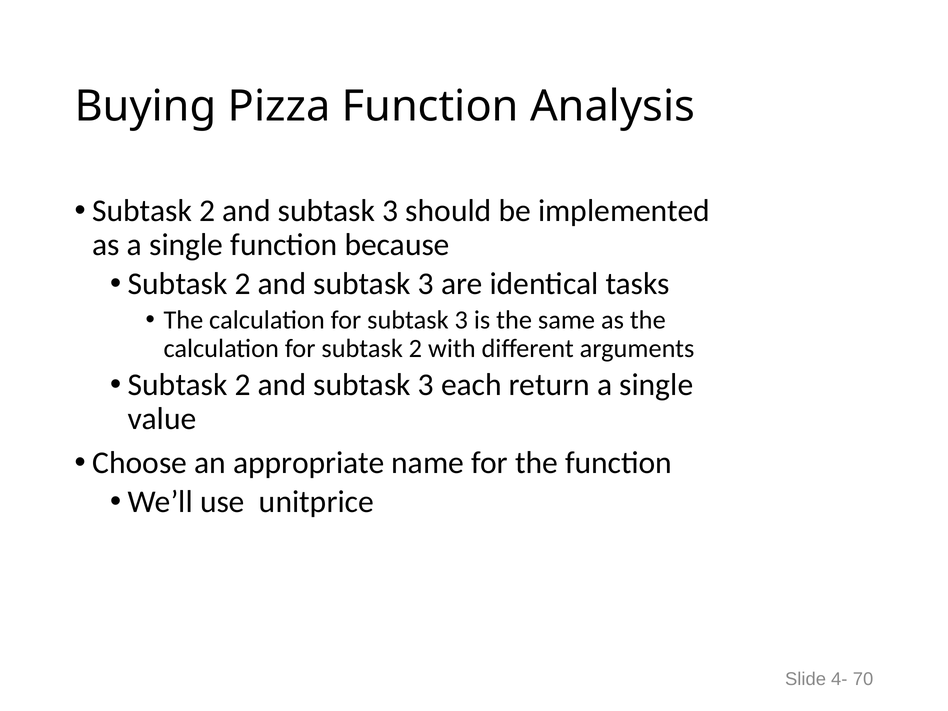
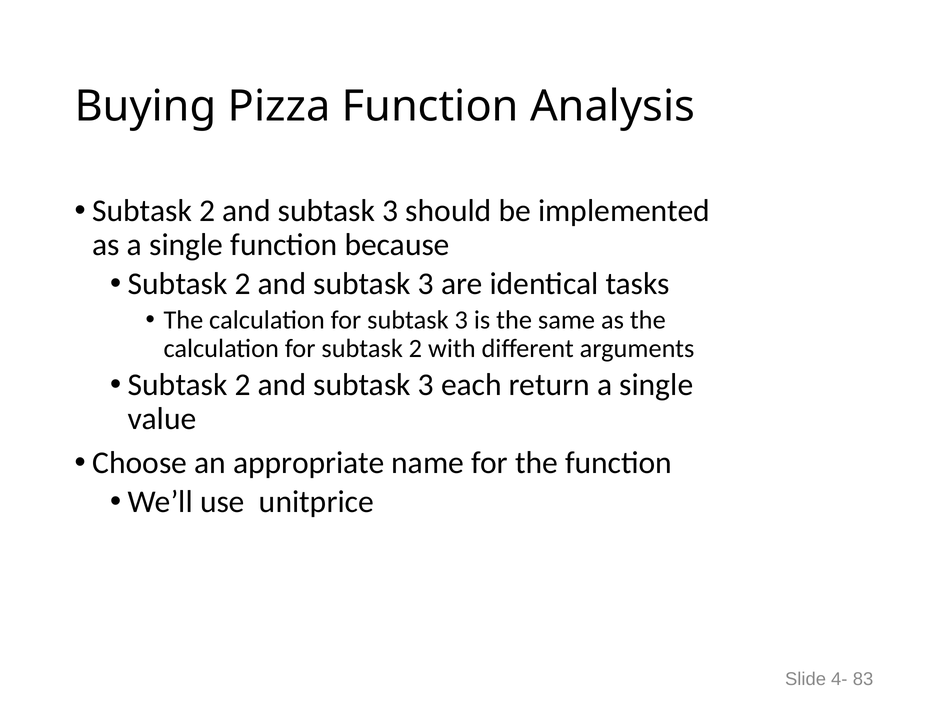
70: 70 -> 83
